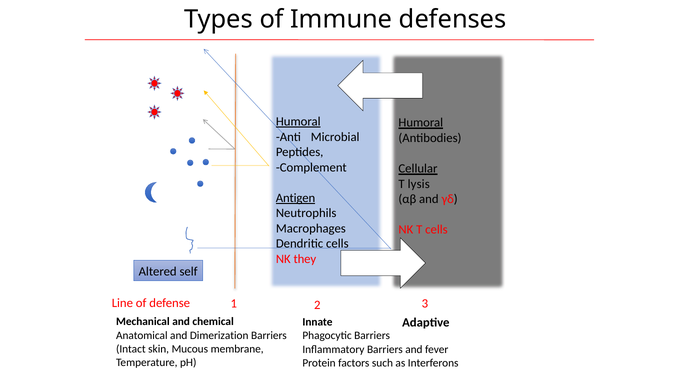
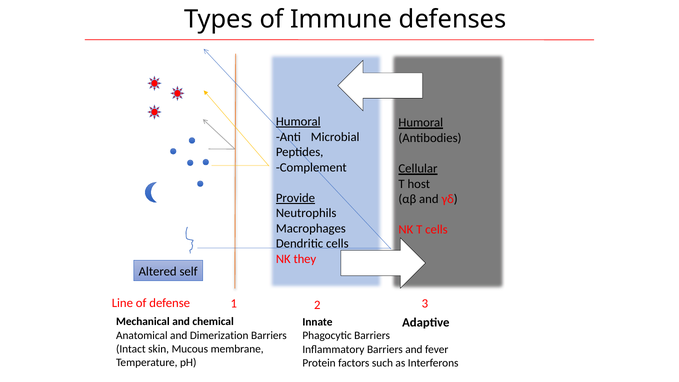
lysis: lysis -> host
Antigen: Antigen -> Provide
